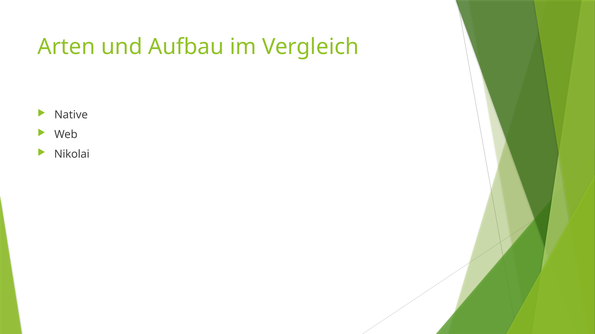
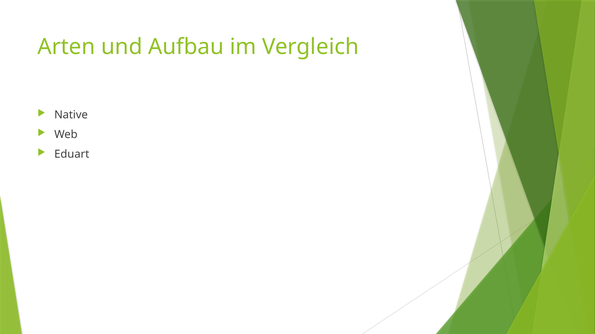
Nikolai: Nikolai -> Eduart
